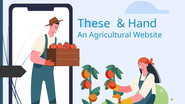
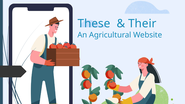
Hand: Hand -> Their
